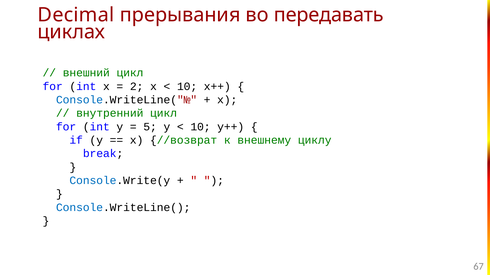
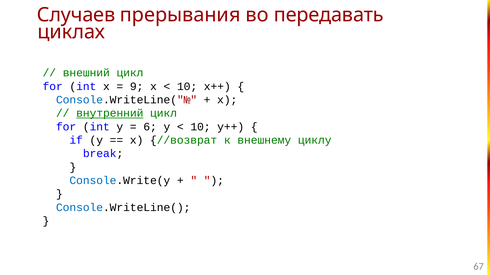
Decimal: Decimal -> Случаев
2: 2 -> 9
внутренний underline: none -> present
5: 5 -> 6
